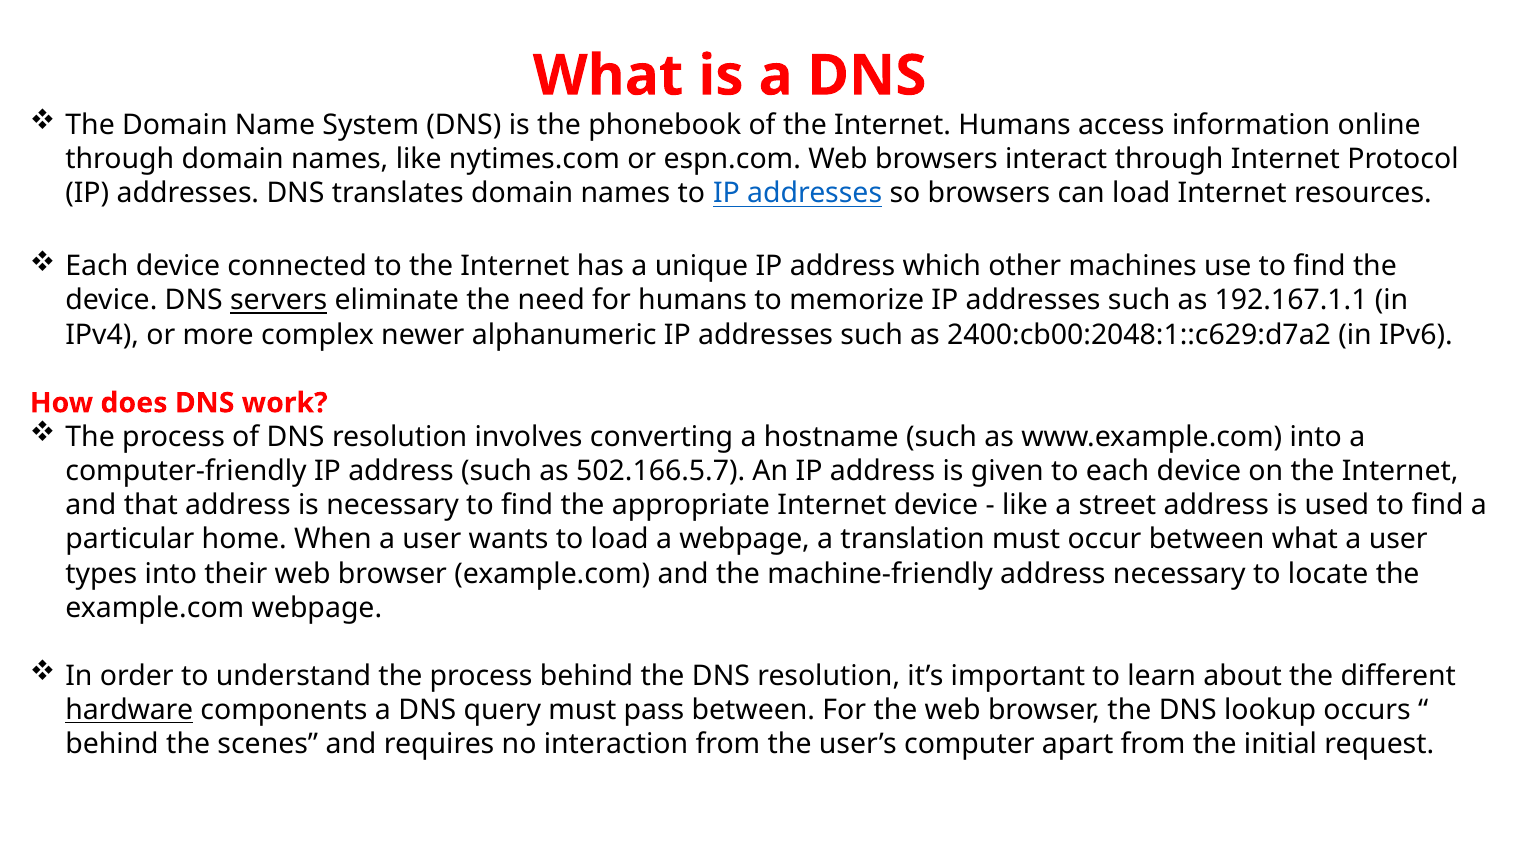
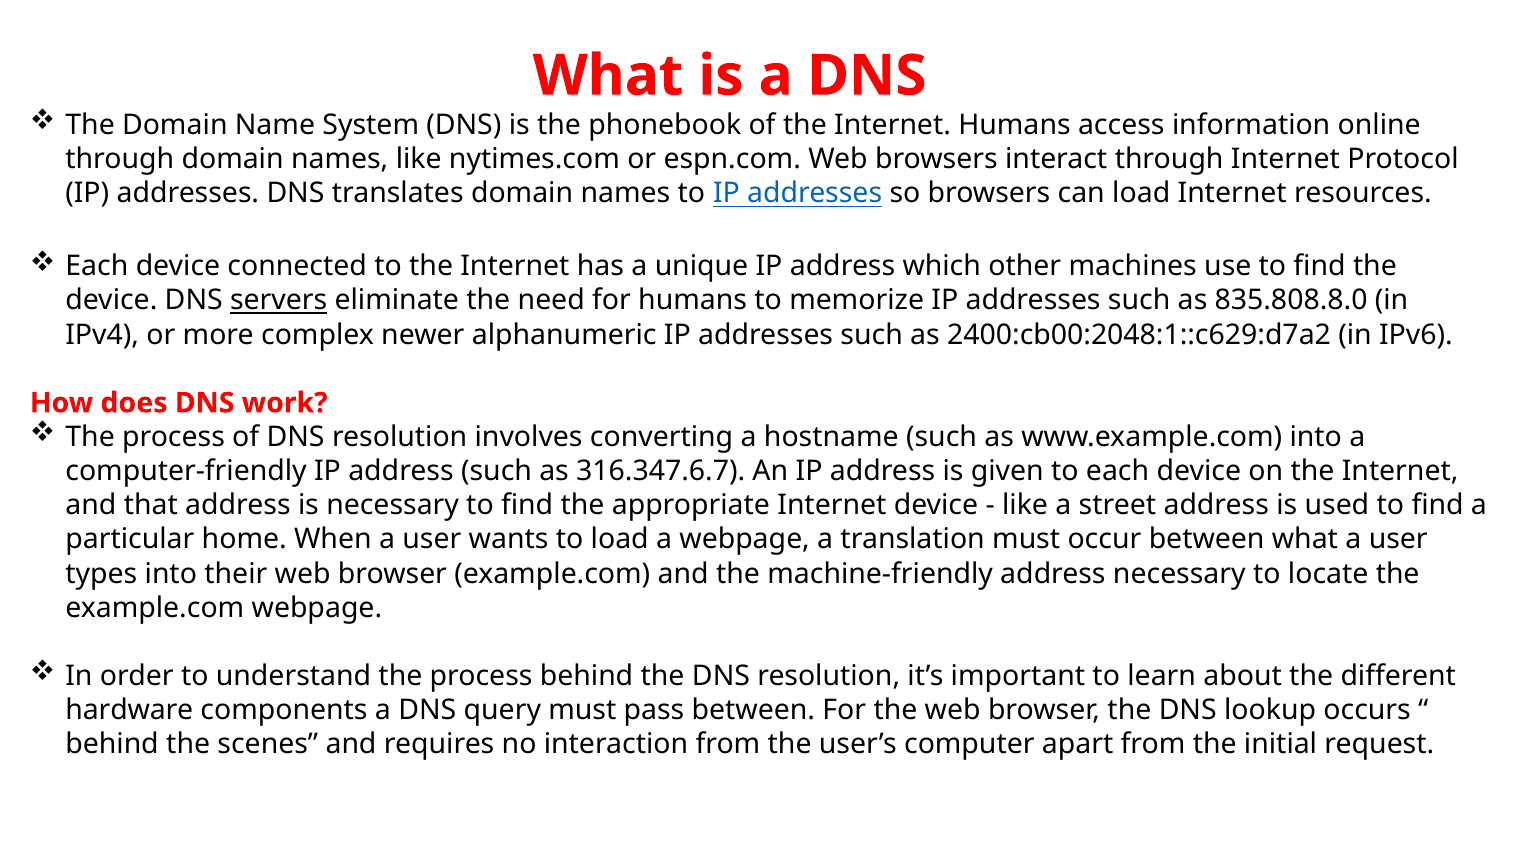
192.167.1.1: 192.167.1.1 -> 835.808.8.0
502.166.5.7: 502.166.5.7 -> 316.347.6.7
hardware underline: present -> none
